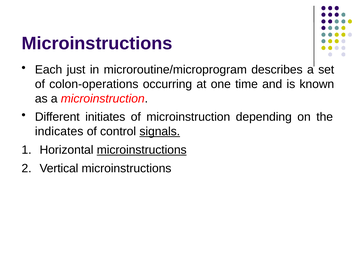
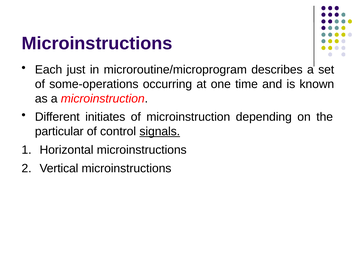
colon-operations: colon-operations -> some-operations
indicates: indicates -> particular
microinstructions at (142, 150) underline: present -> none
